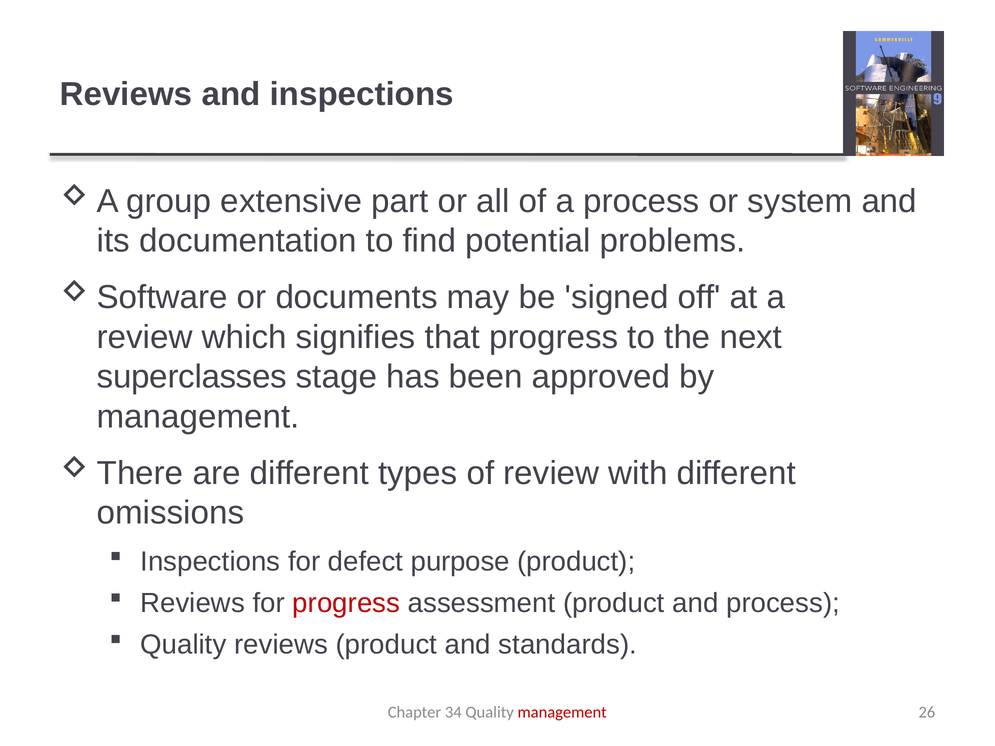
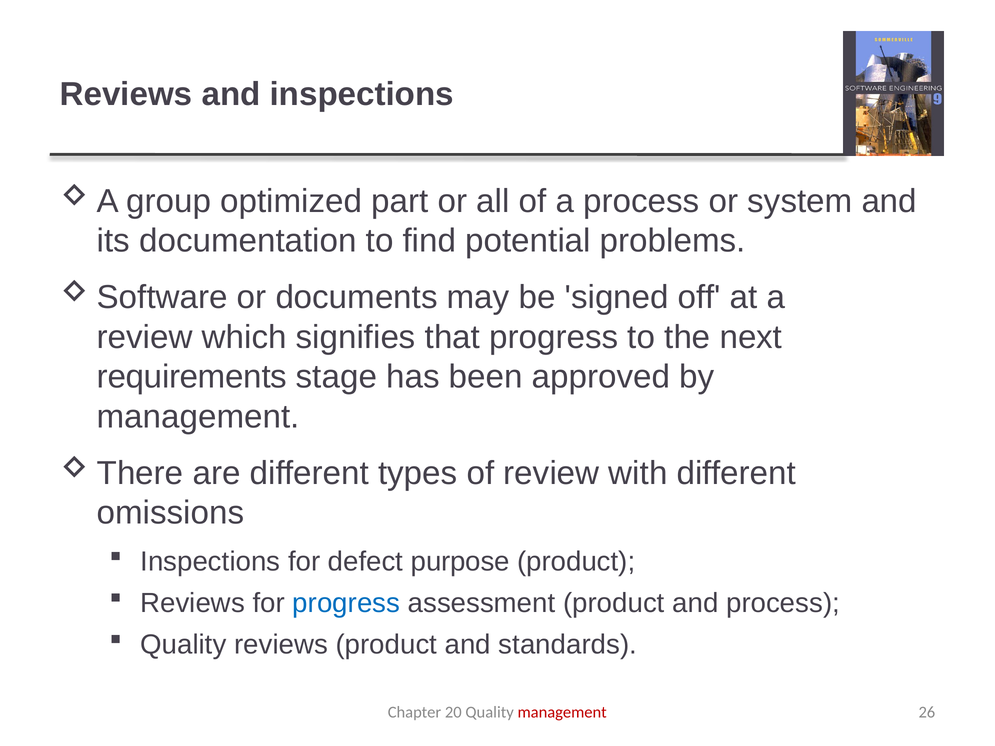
extensive: extensive -> optimized
superclasses: superclasses -> requirements
progress at (346, 603) colour: red -> blue
34: 34 -> 20
